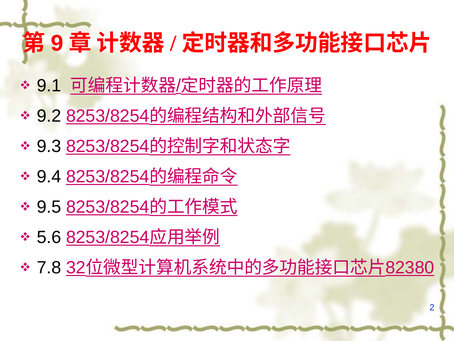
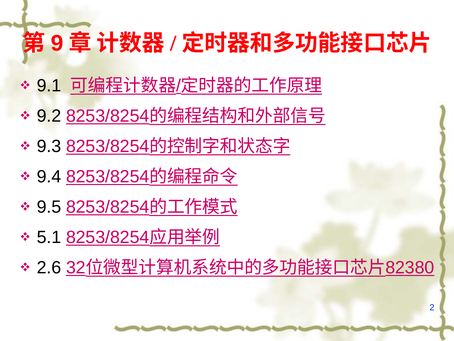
5.6: 5.6 -> 5.1
7.8: 7.8 -> 2.6
